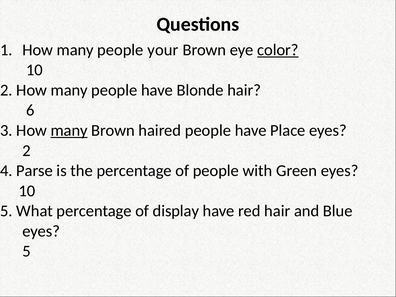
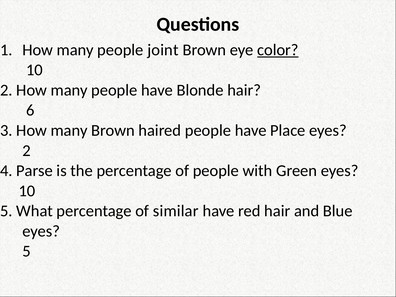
your: your -> joint
many at (69, 130) underline: present -> none
display: display -> similar
